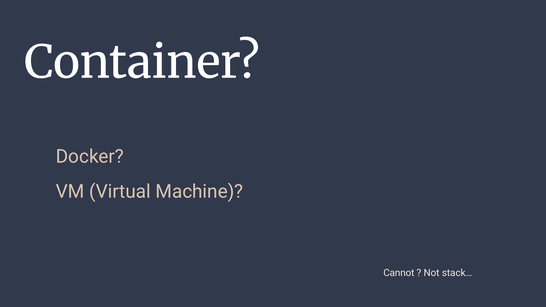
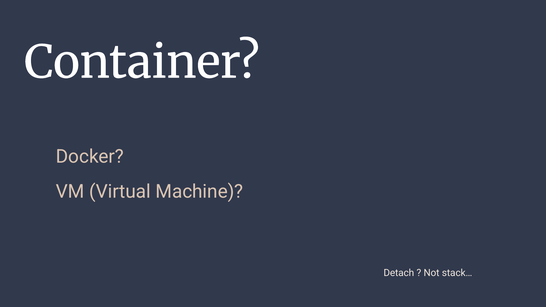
Cannot: Cannot -> Detach
